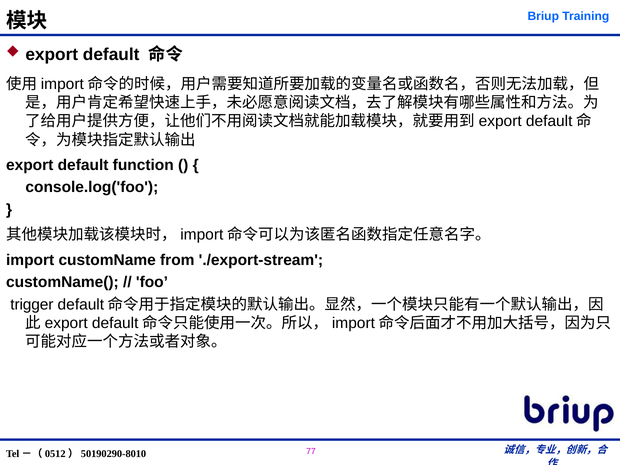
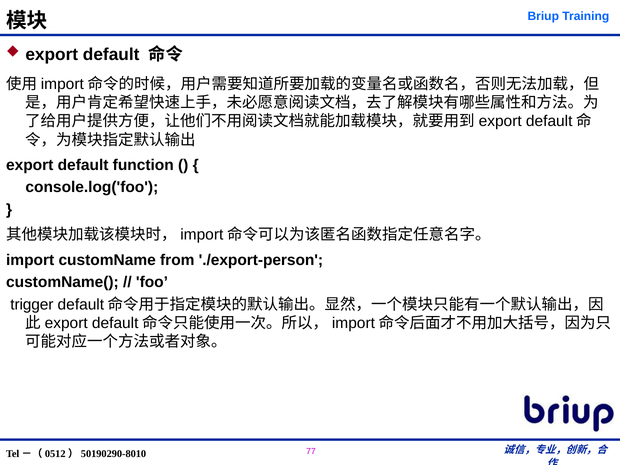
./export-stream: ./export-stream -> ./export-person
